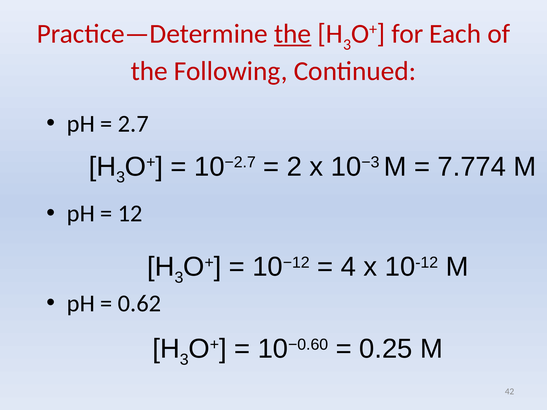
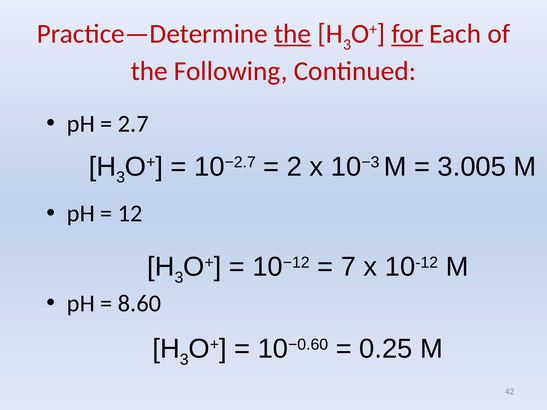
for underline: none -> present
7.774: 7.774 -> 3.005
4: 4 -> 7
0.62: 0.62 -> 8.60
